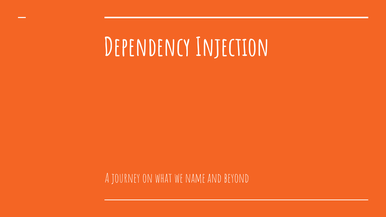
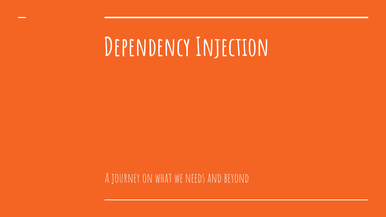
name: name -> needs
